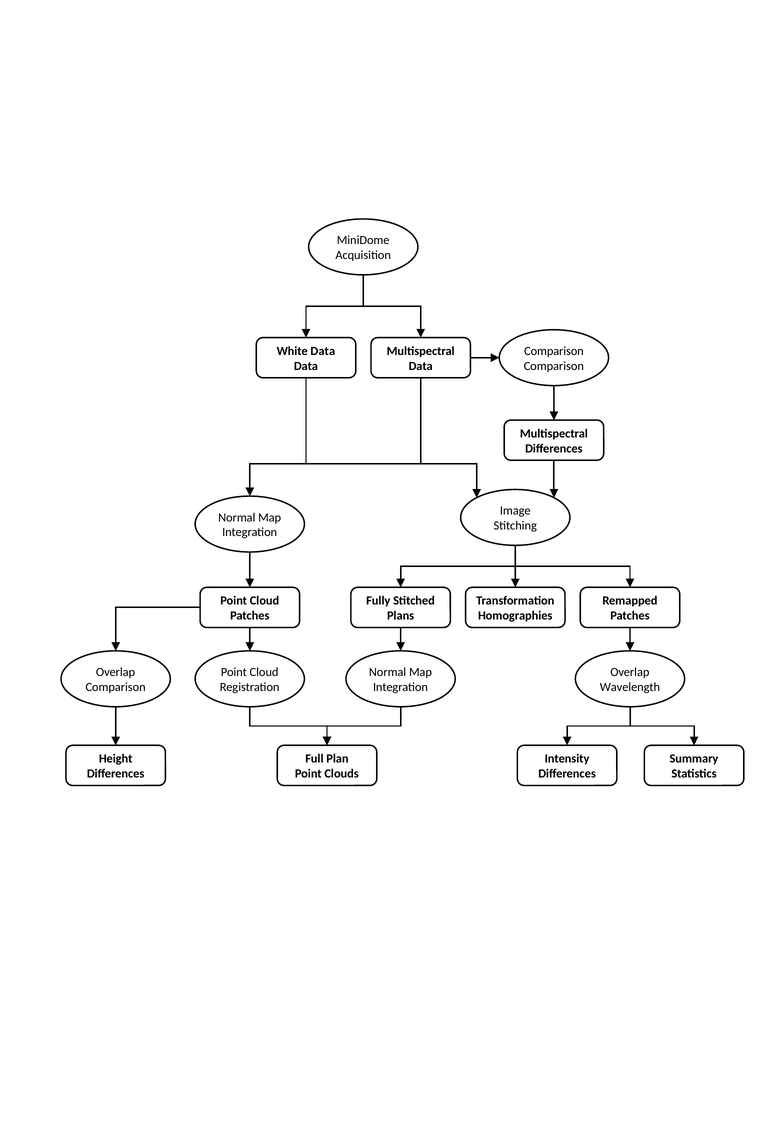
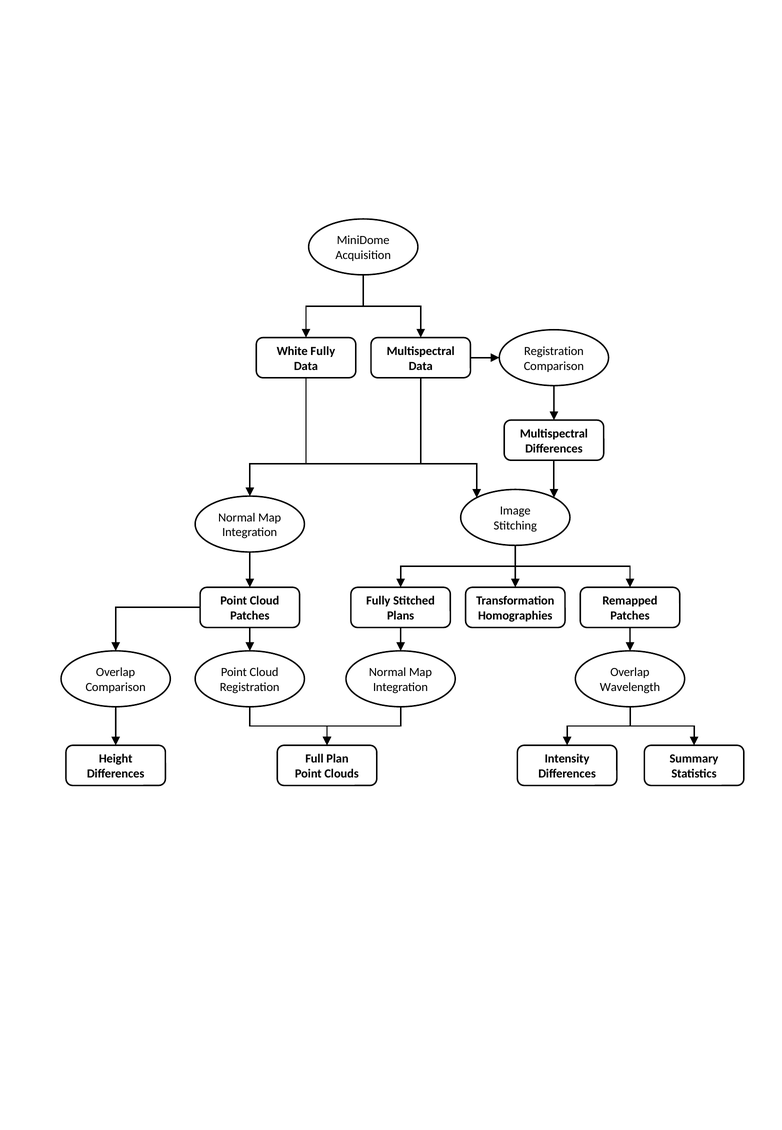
White Data: Data -> Fully
Comparison at (554, 351): Comparison -> Registration
